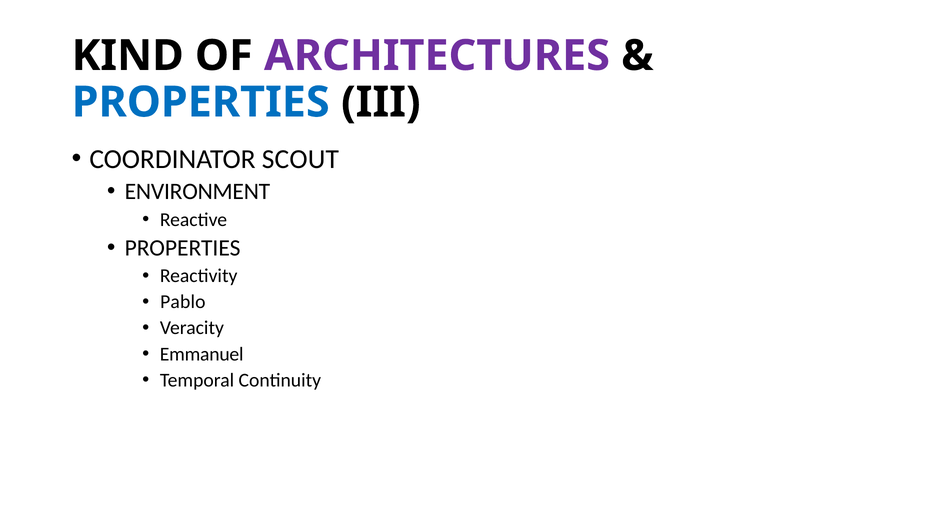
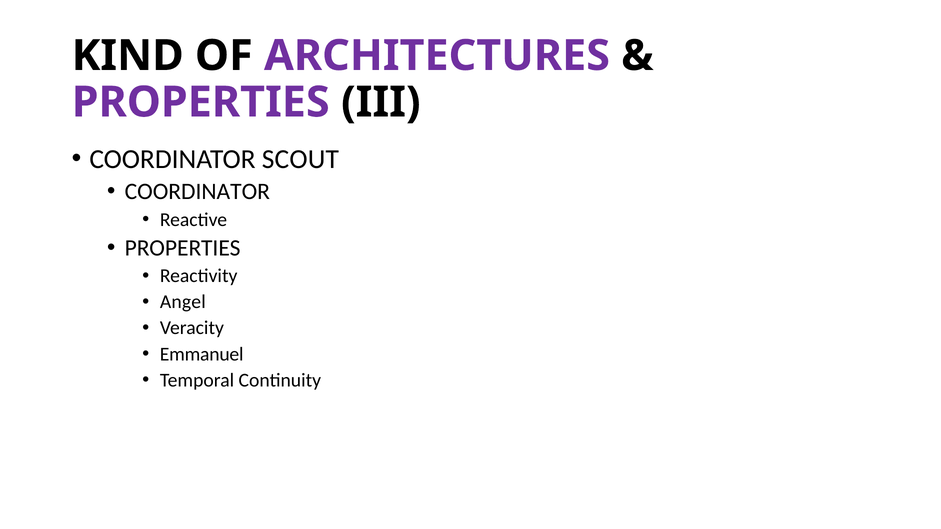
PROPERTIES at (201, 102) colour: blue -> purple
ENVIRONMENT at (197, 192): ENVIRONMENT -> COORDINATOR
Pablo: Pablo -> Angel
